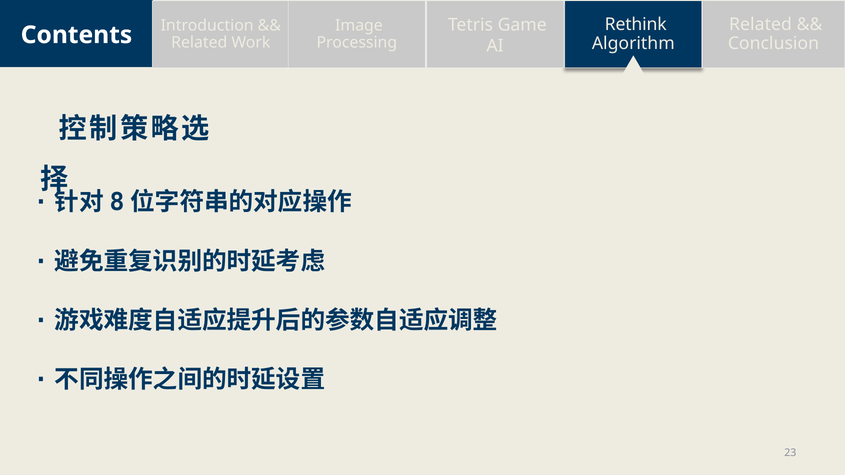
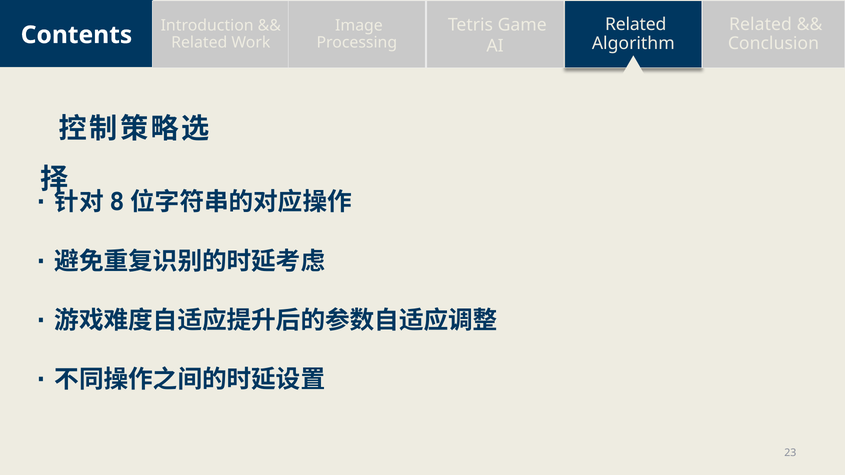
Rethink at (636, 25): Rethink -> Related
